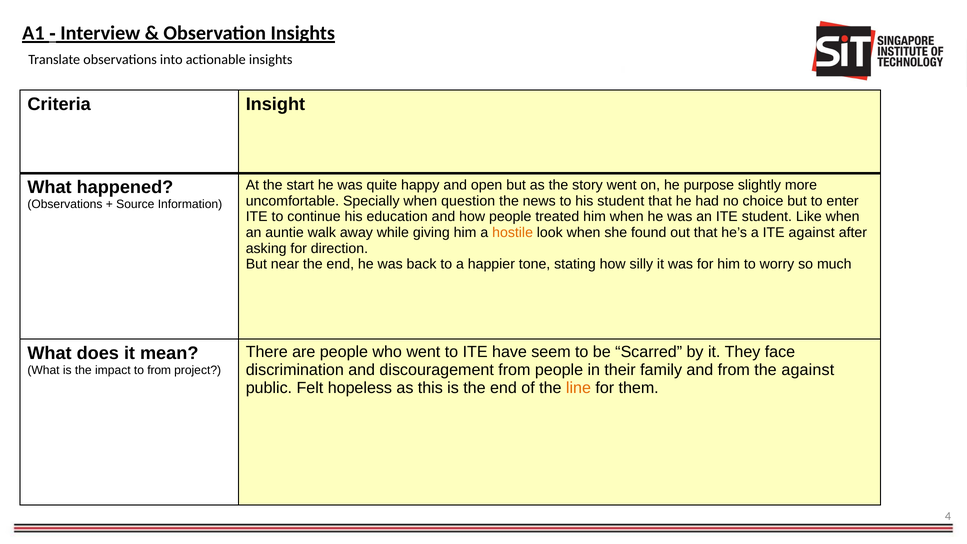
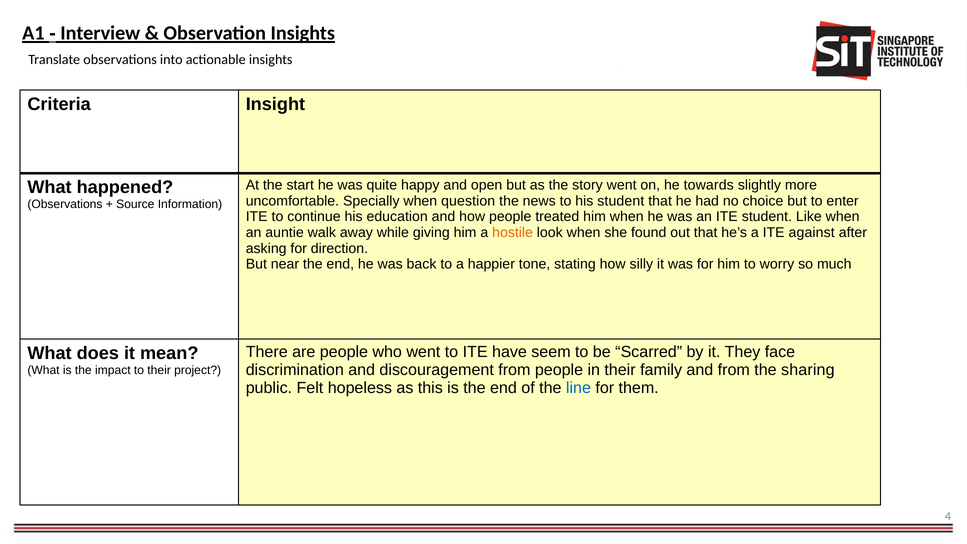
purpose: purpose -> towards
the against: against -> sharing
to from: from -> their
line colour: orange -> blue
